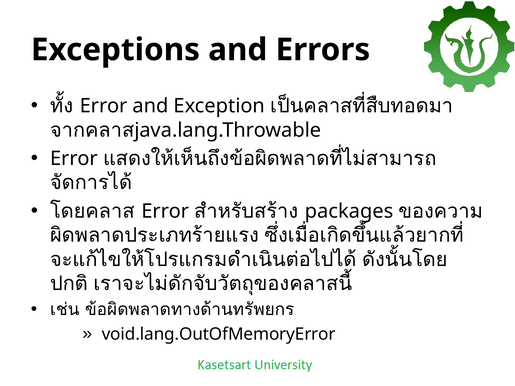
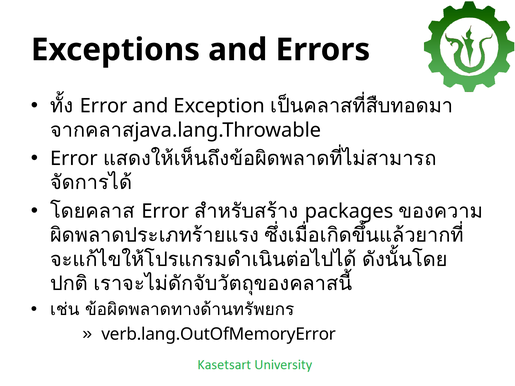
void.lang.OutOfMemoryError: void.lang.OutOfMemoryError -> verb.lang.OutOfMemoryError
